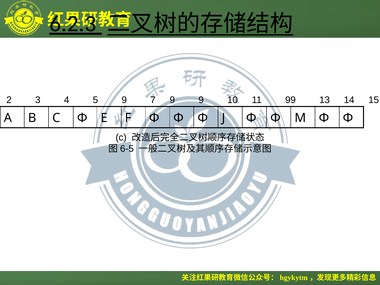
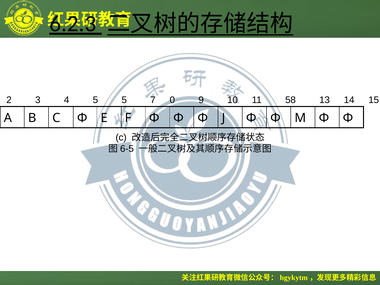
5 9: 9 -> 5
7 9: 9 -> 0
99: 99 -> 58
